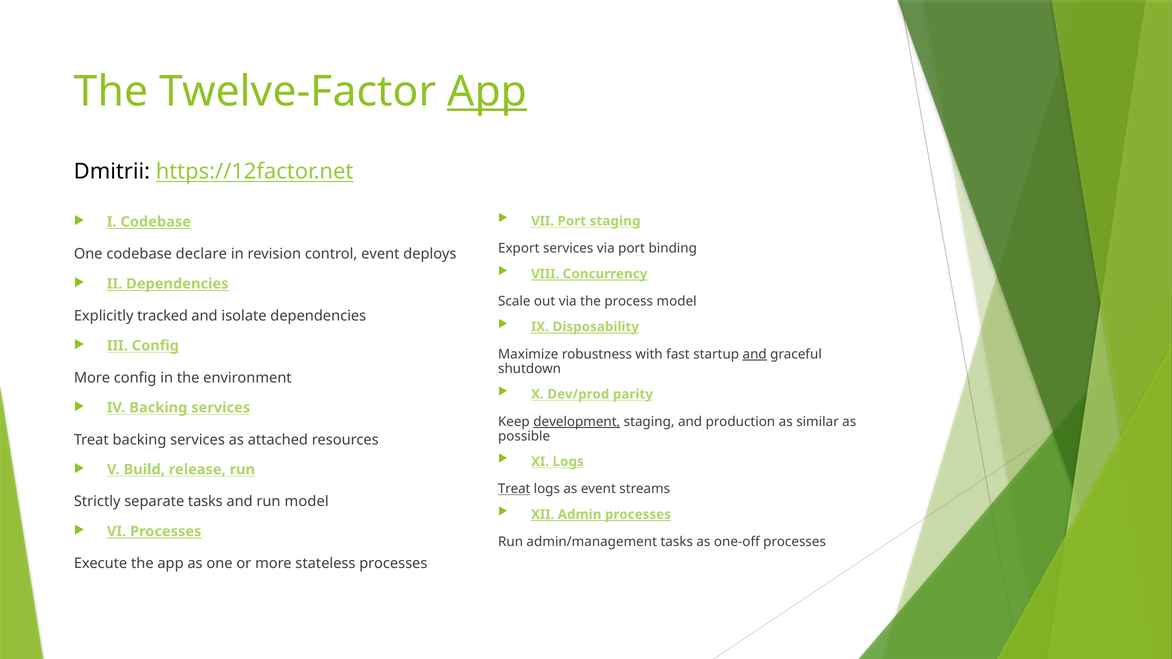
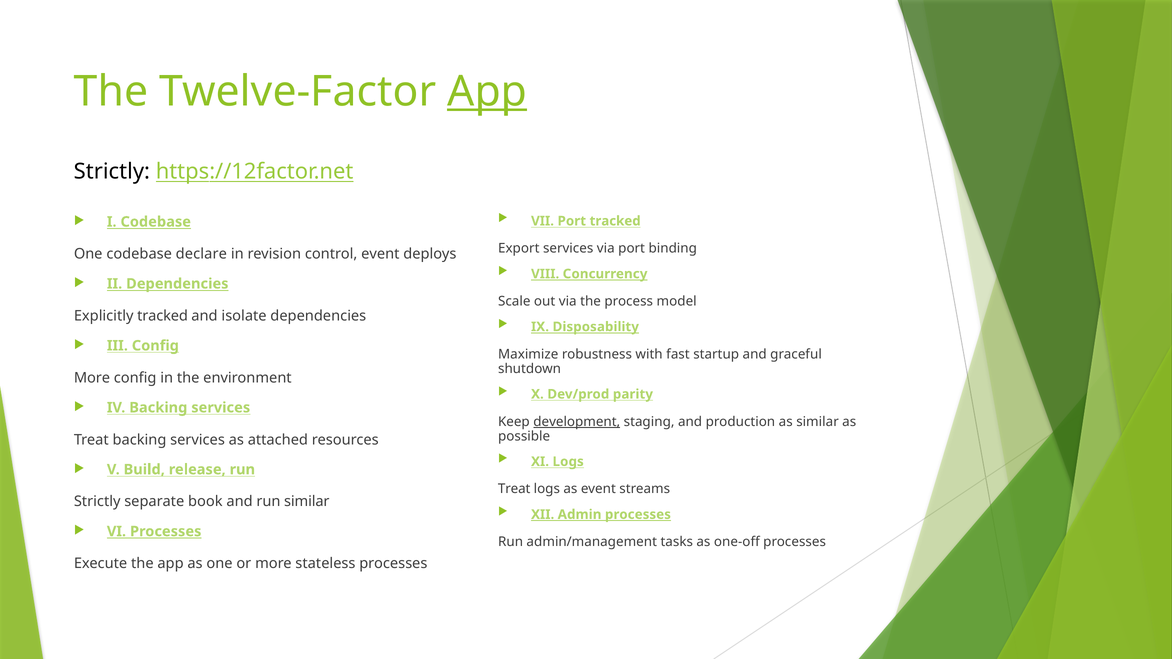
Dmitrii at (112, 171): Dmitrii -> Strictly
Port staging: staging -> tracked
and at (755, 354) underline: present -> none
Treat at (514, 489) underline: present -> none
separate tasks: tasks -> book
run model: model -> similar
